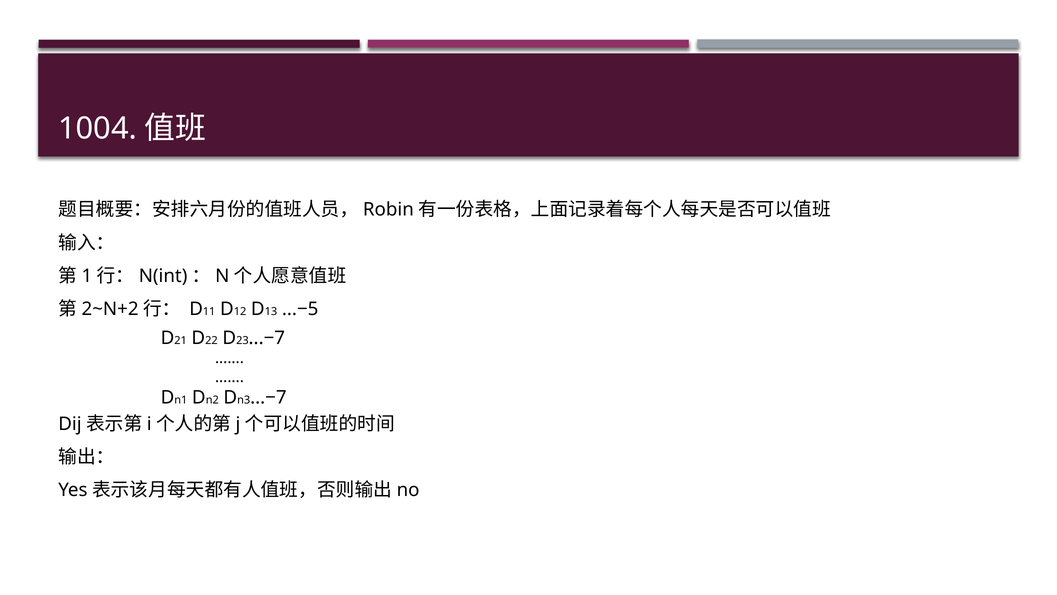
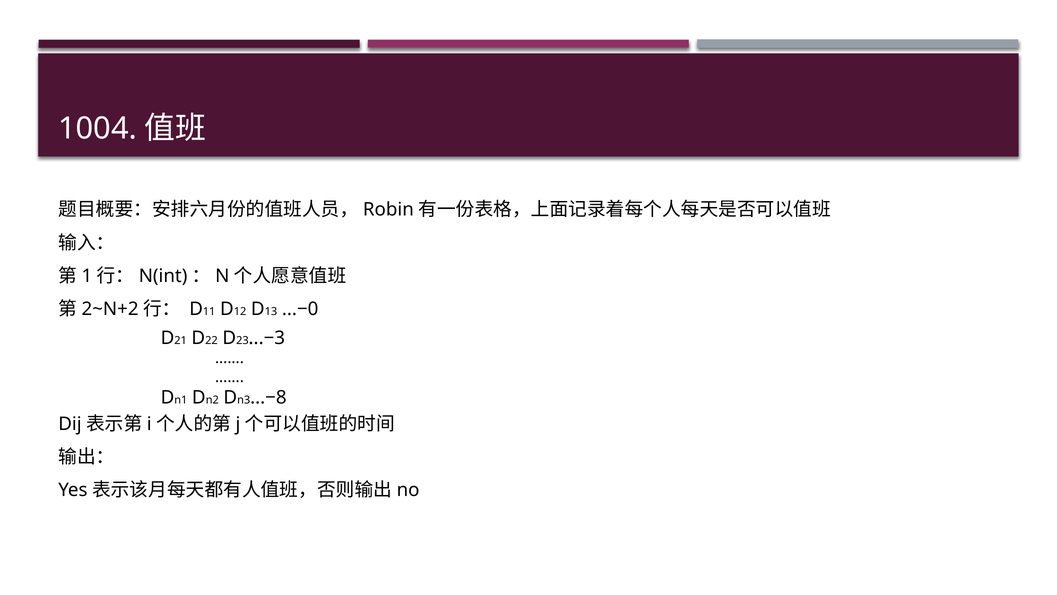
...−5: ...−5 -> ...−0
...−7 at (267, 338): ...−7 -> ...−3
...−7 at (268, 397): ...−7 -> ...−8
